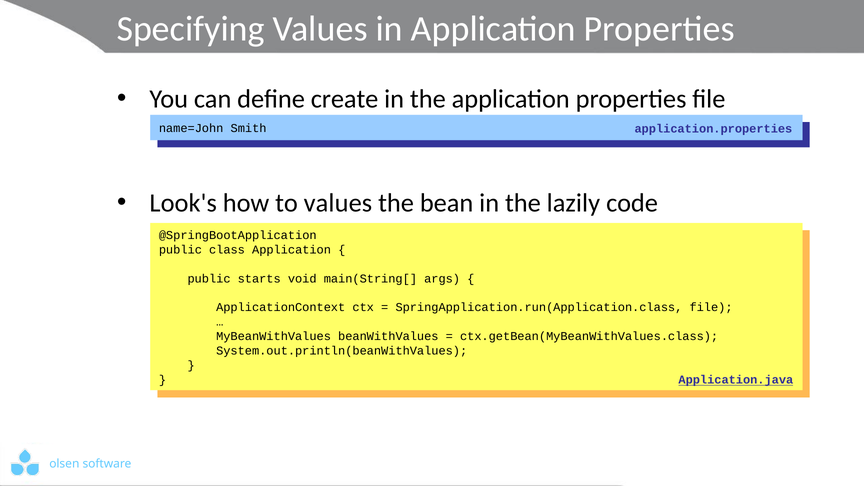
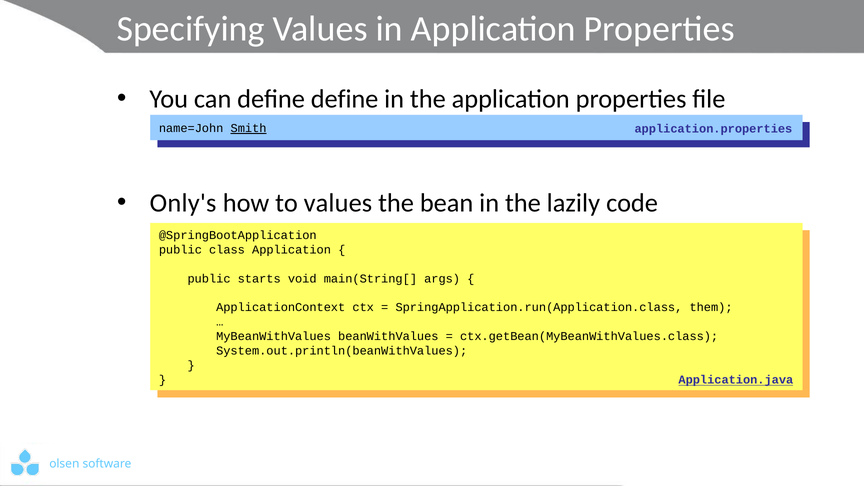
define create: create -> define
Smith at (249, 128) underline: none -> present
Look's: Look's -> Only's
file at (711, 307): file -> them
